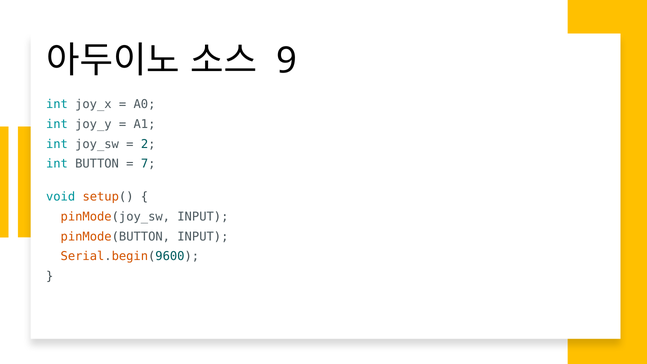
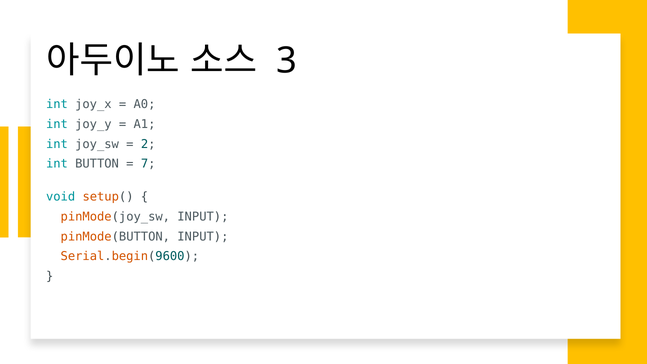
9: 9 -> 3
